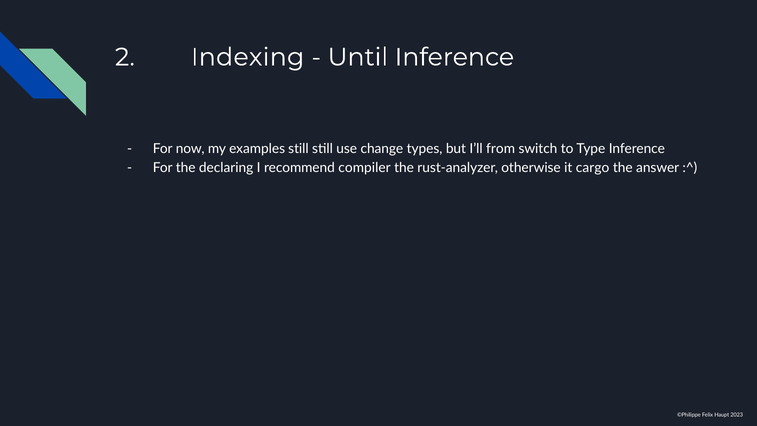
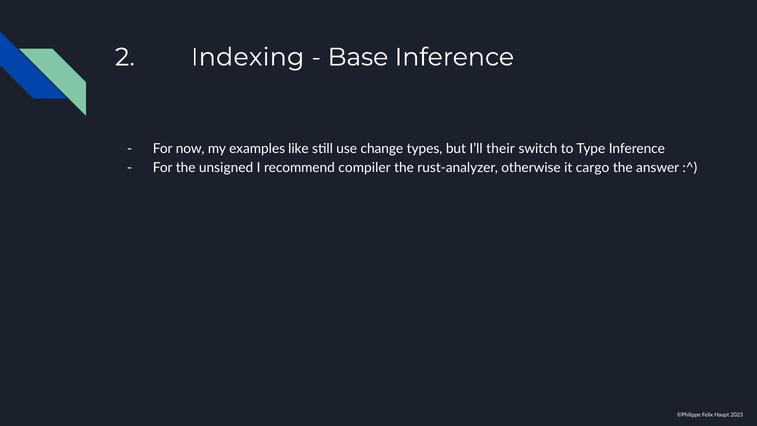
Until: Until -> Base
examples still: still -> like
from: from -> their
declaring: declaring -> unsigned
